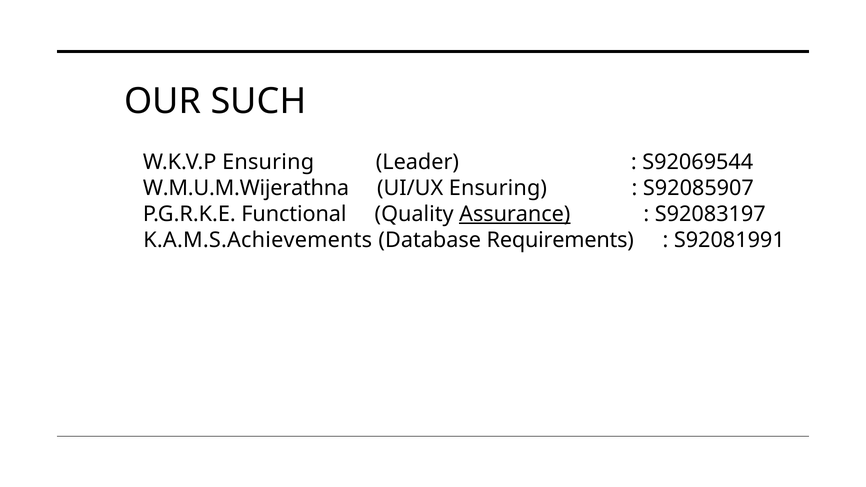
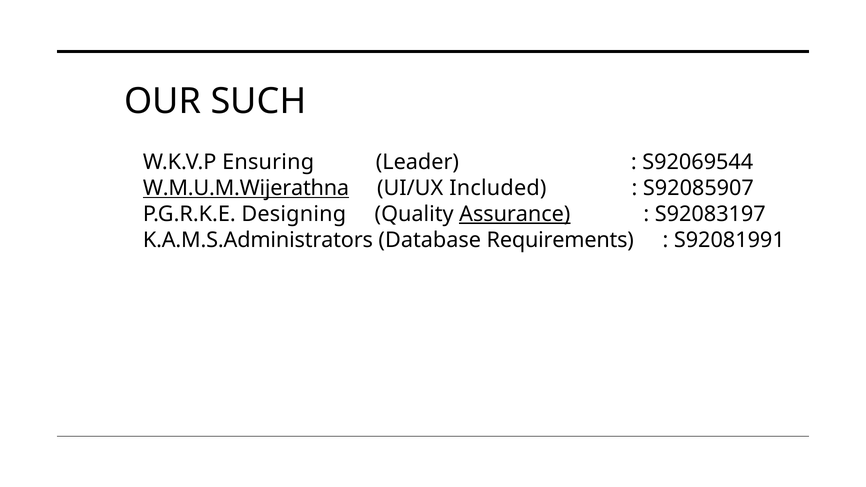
W.M.U.M.Wijerathna underline: none -> present
UI/UX Ensuring: Ensuring -> Included
Functional: Functional -> Designing
K.A.M.S.Achievements: K.A.M.S.Achievements -> K.A.M.S.Administrators
